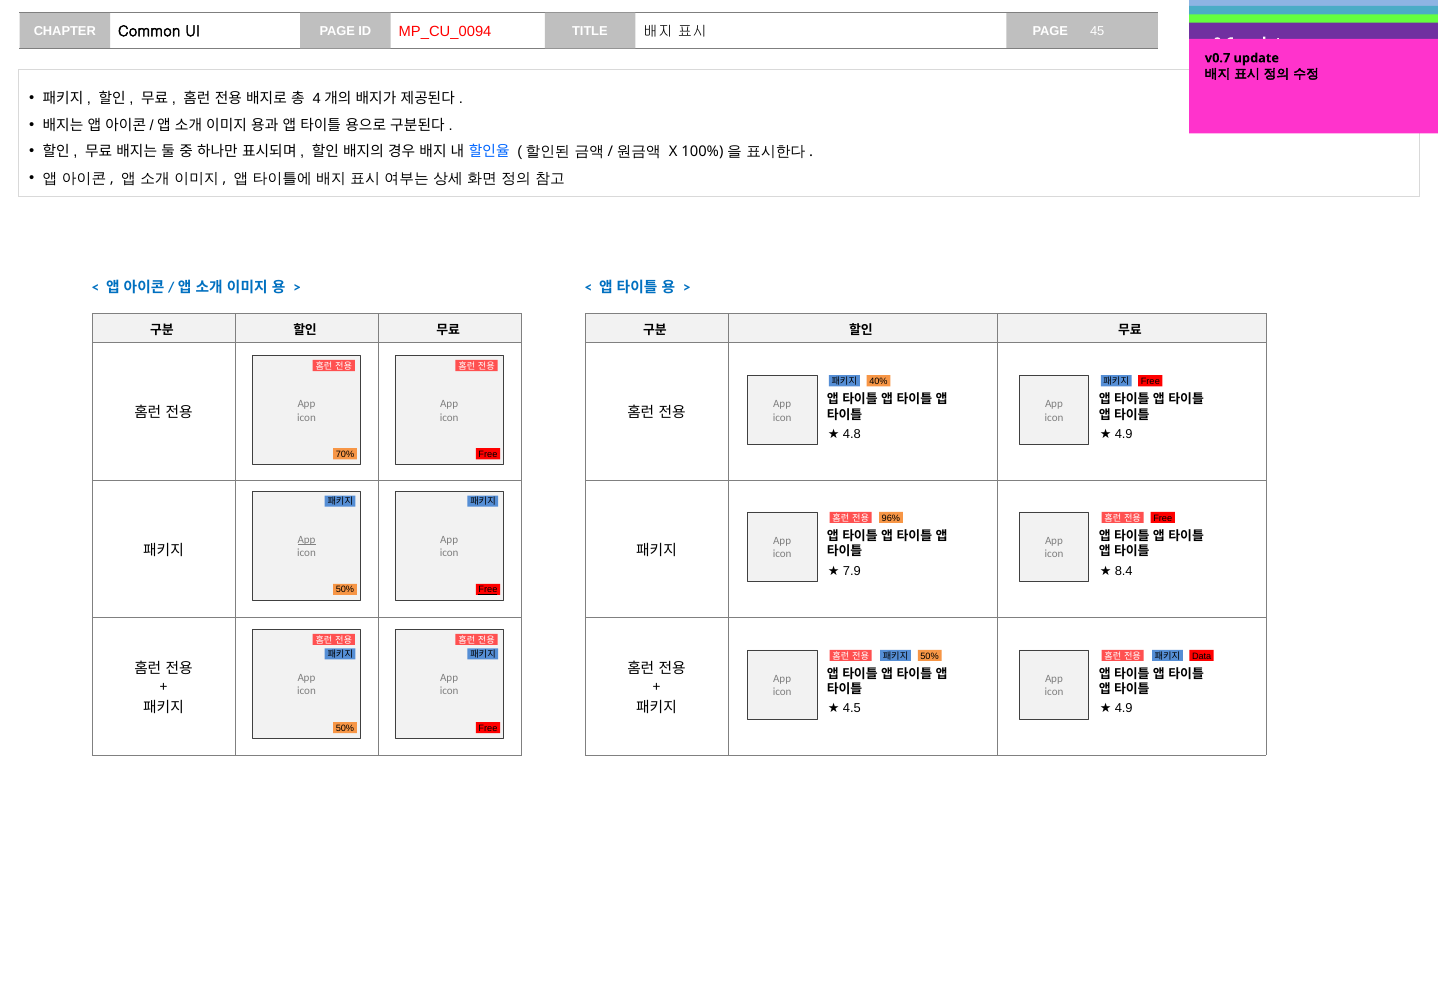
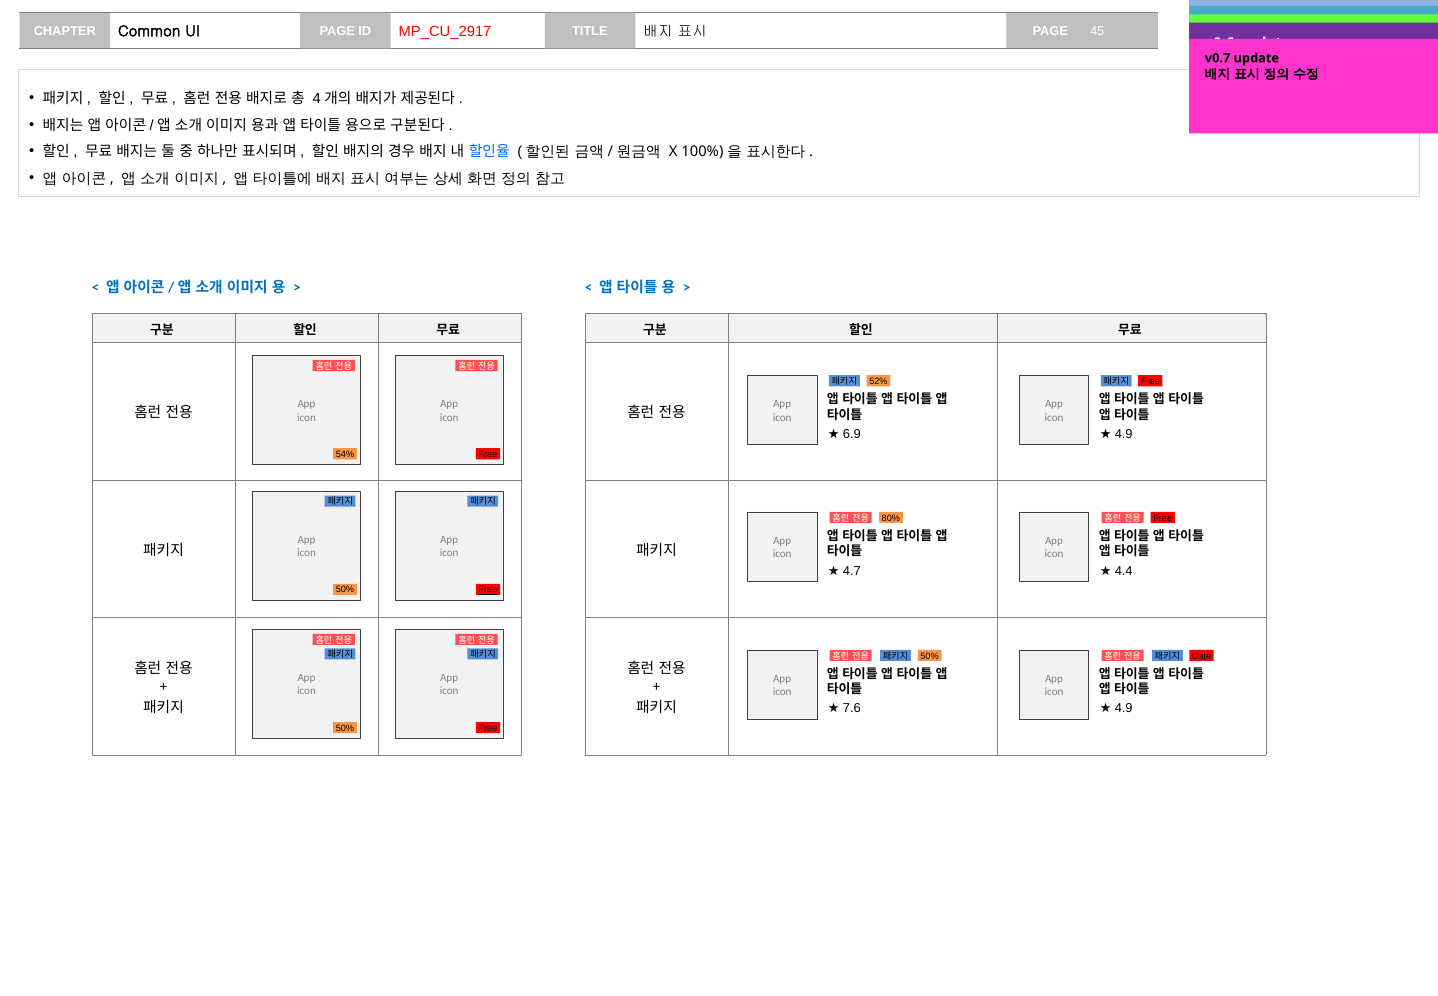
MP_CU_0094: MP_CU_0094 -> MP_CU_2917
40%: 40% -> 52%
4.8: 4.8 -> 6.9
70%: 70% -> 54%
96%: 96% -> 80%
App at (307, 539) underline: present -> none
7.9: 7.9 -> 4.7
8.4: 8.4 -> 4.4
Data: Data -> Date
4.5: 4.5 -> 7.6
